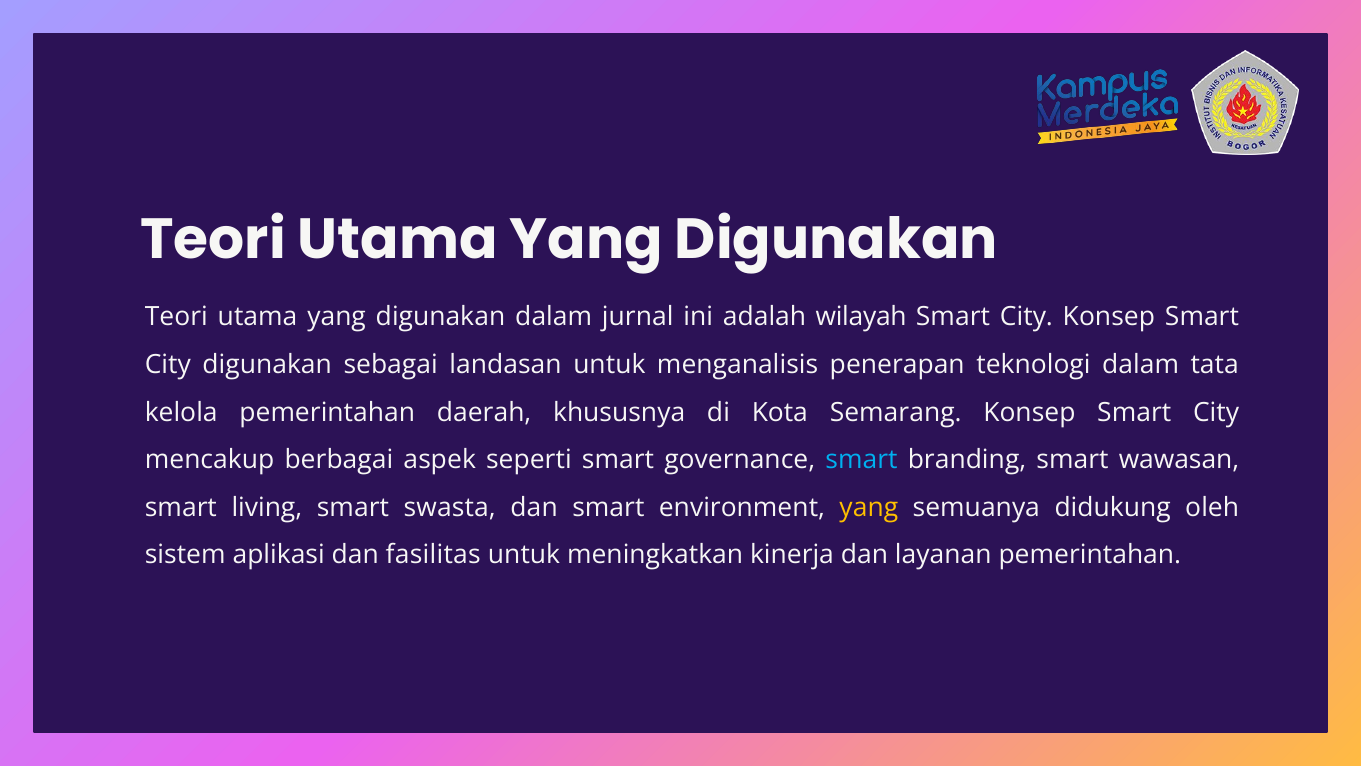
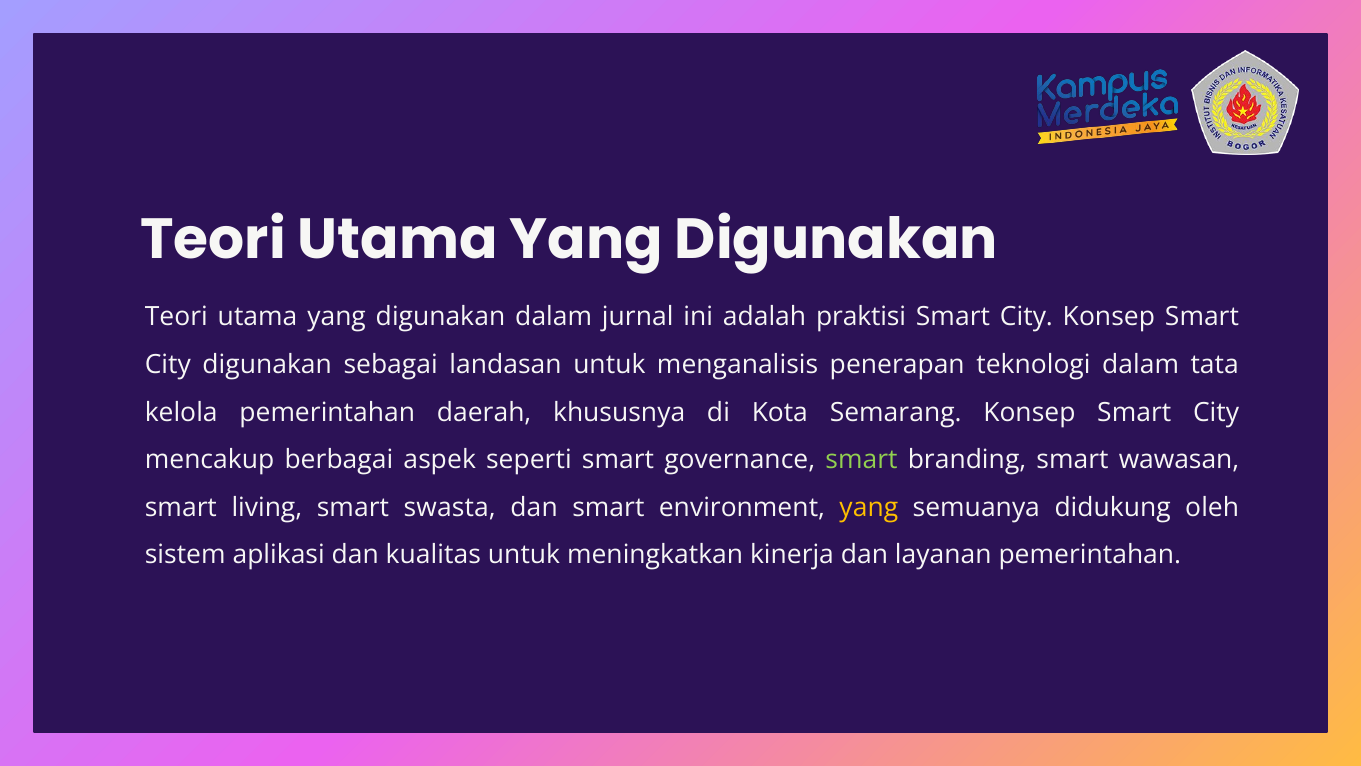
wilayah: wilayah -> praktisi
smart at (862, 460) colour: light blue -> light green
fasilitas: fasilitas -> kualitas
